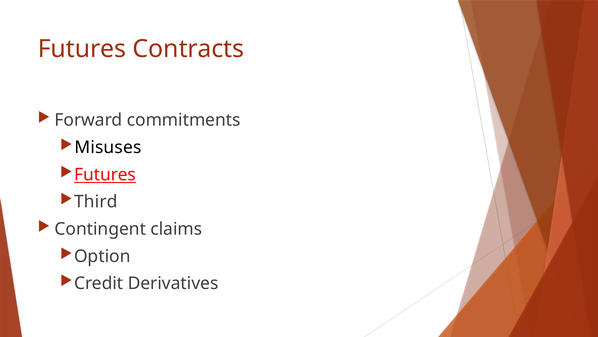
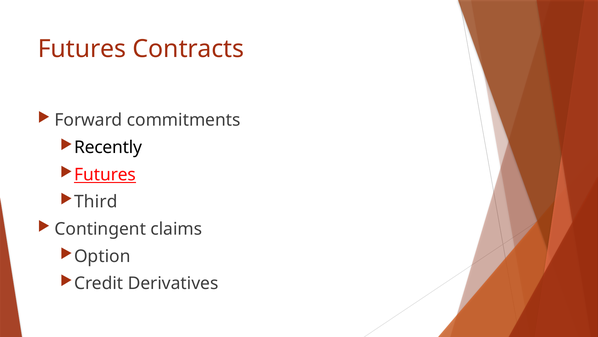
Misuses: Misuses -> Recently
